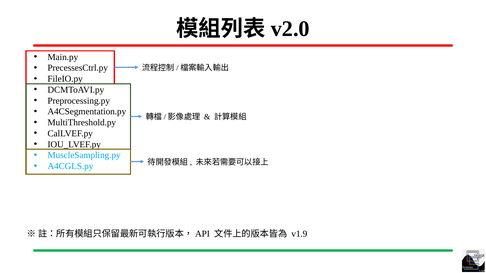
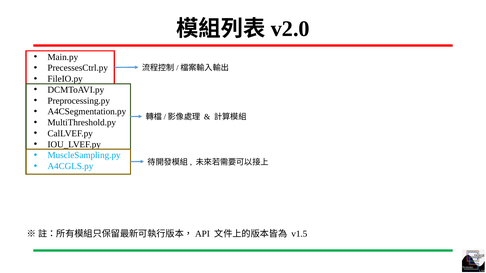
v1.9: v1.9 -> v1.5
